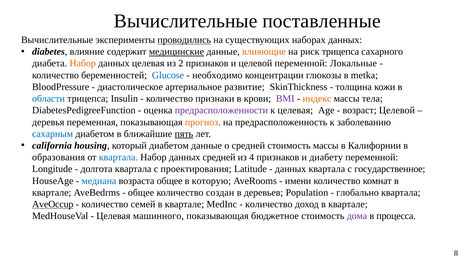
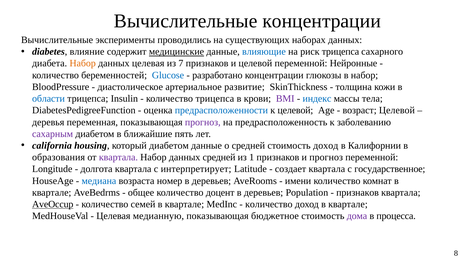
Вычислительные поставленные: поставленные -> концентрации
проводились underline: present -> none
влияющие colour: orange -> blue
2: 2 -> 7
Локальные: Локальные -> Нейронные
необходимо: необходимо -> разработано
в metka: metka -> набор
количество признаки: признаки -> трицепса
индекс colour: orange -> blue
предрасположенности colour: purple -> blue
к целевая: целевая -> целевой
прогноз at (203, 122) colour: orange -> purple
сахарным colour: blue -> purple
пять underline: present -> none
стоимость массы: массы -> доход
квартала at (118, 158) colour: blue -> purple
4: 4 -> 1
и диабету: диабету -> прогноз
проектирования: проектирования -> интерпретирует
данных at (291, 169): данных -> создает
возраста общее: общее -> номер
которую at (211, 181): которую -> деревьев
создан: создан -> доцент
глобально at (358, 193): глобально -> признаков
машинного: машинного -> медианную
